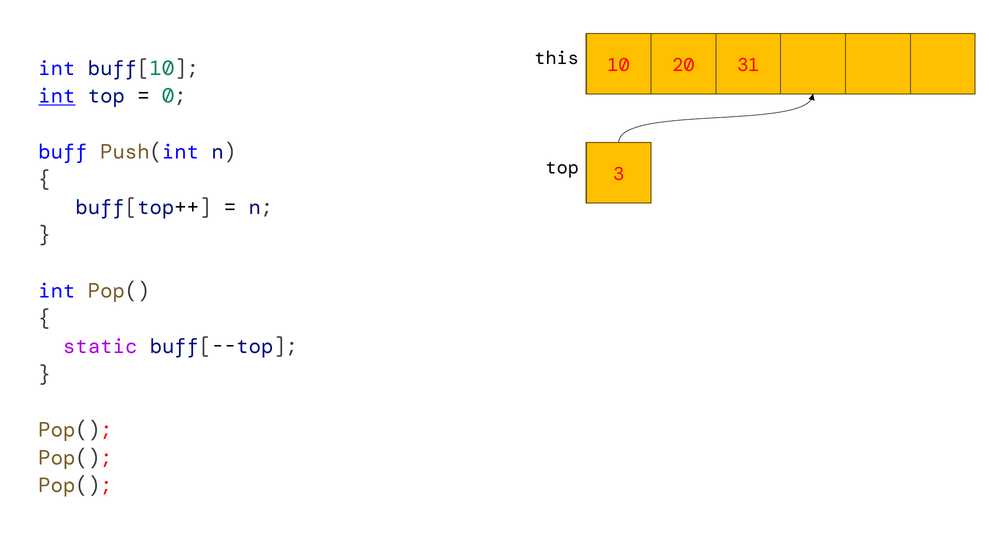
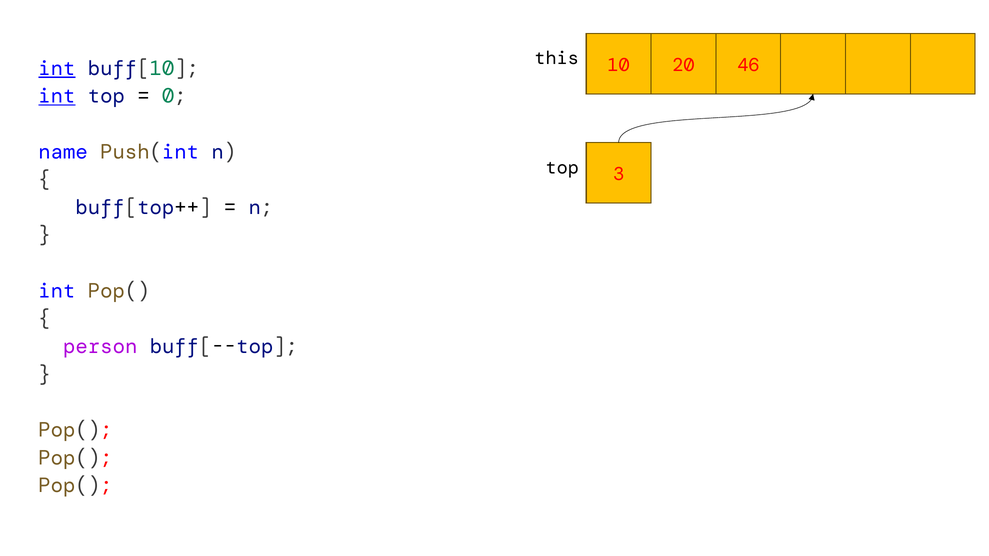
31: 31 -> 46
int at (57, 68) underline: none -> present
buff: buff -> name
static: static -> person
